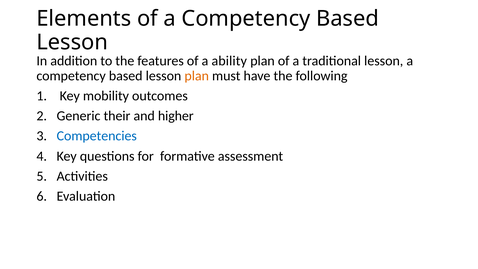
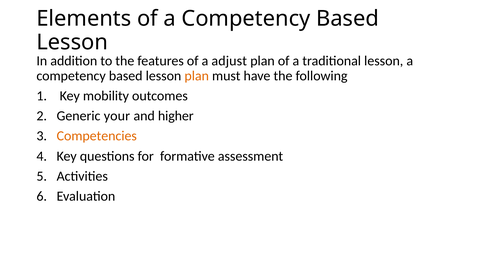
ability: ability -> adjust
their: their -> your
Competencies colour: blue -> orange
